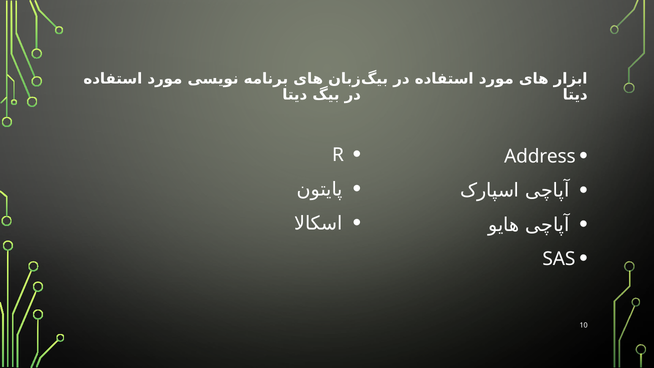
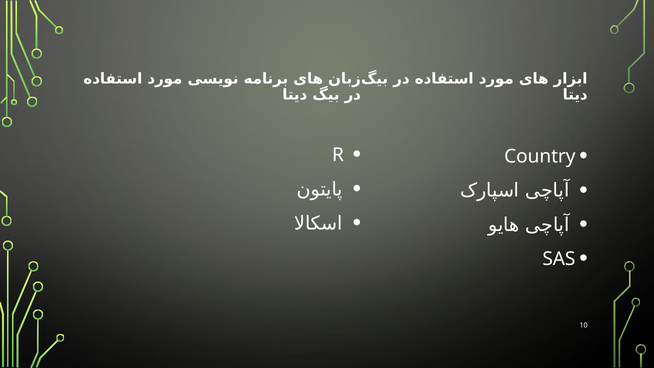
Address: Address -> Country
